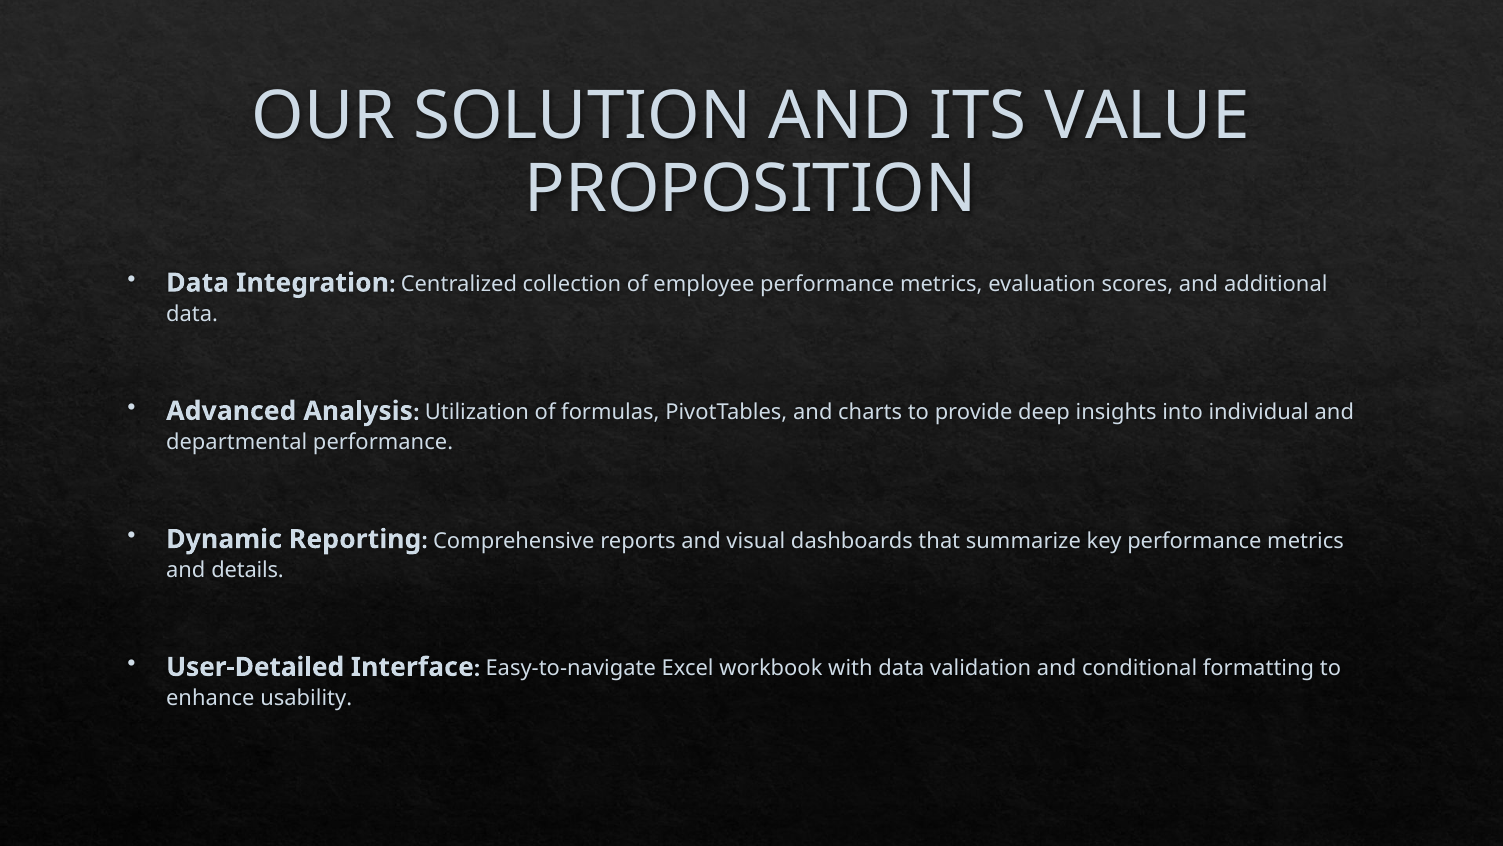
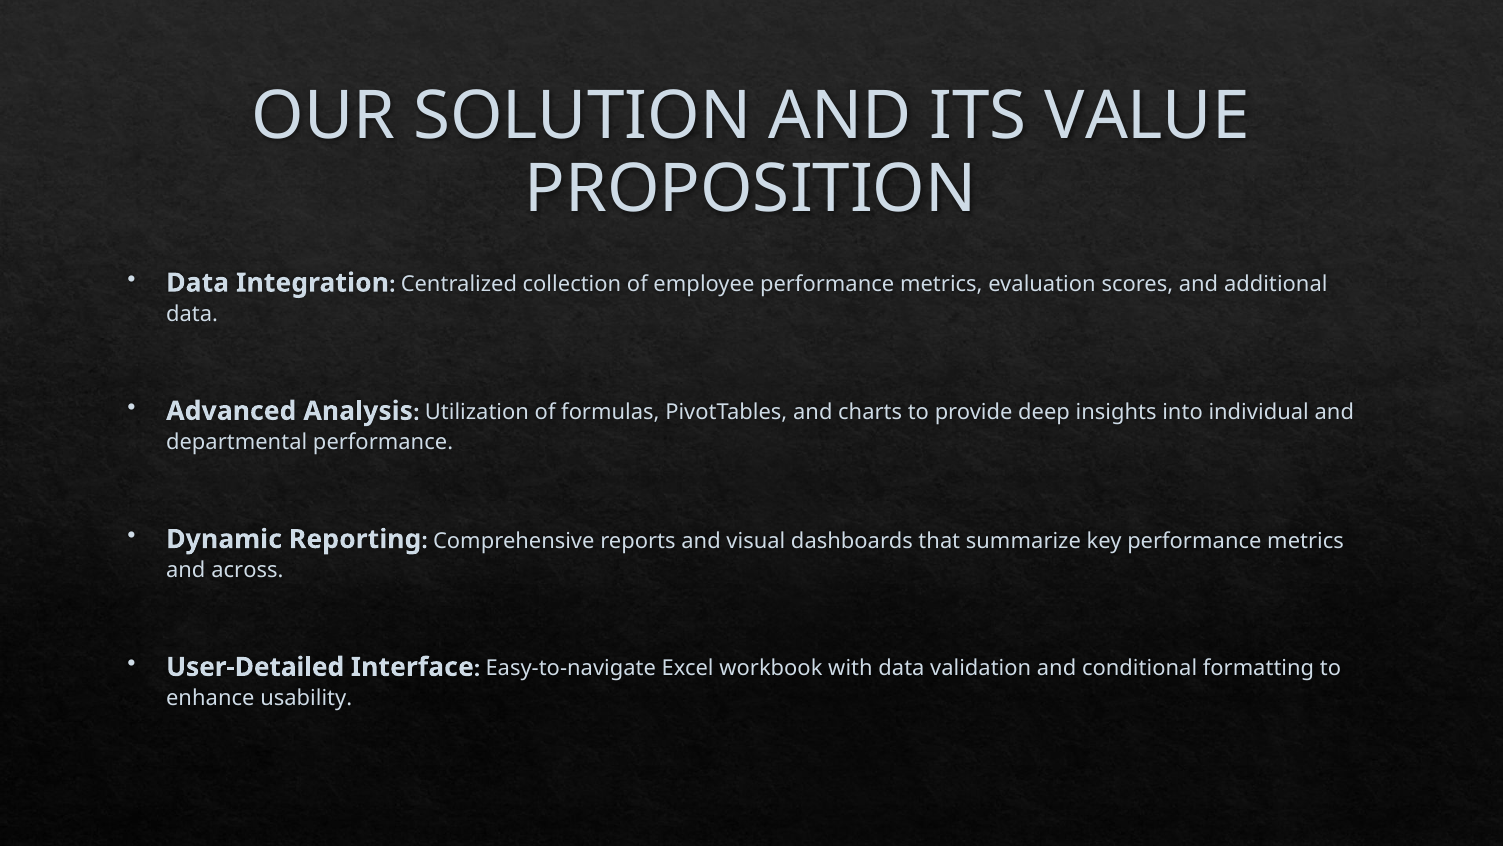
details: details -> across
